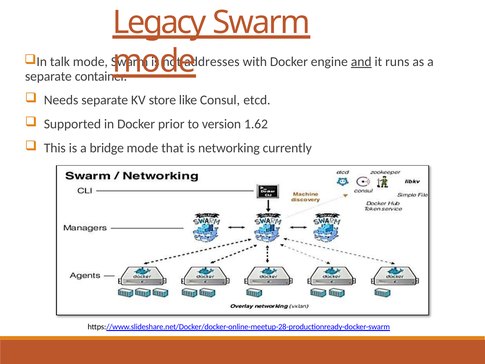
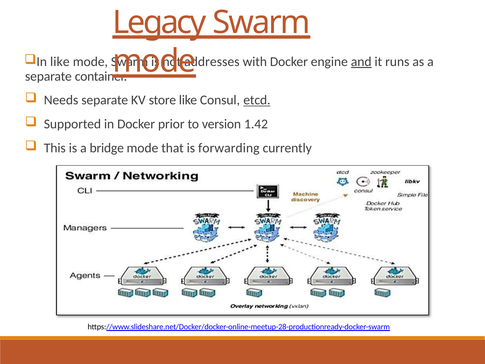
In talk: talk -> like
etcd underline: none -> present
1.62: 1.62 -> 1.42
networking: networking -> forwarding
